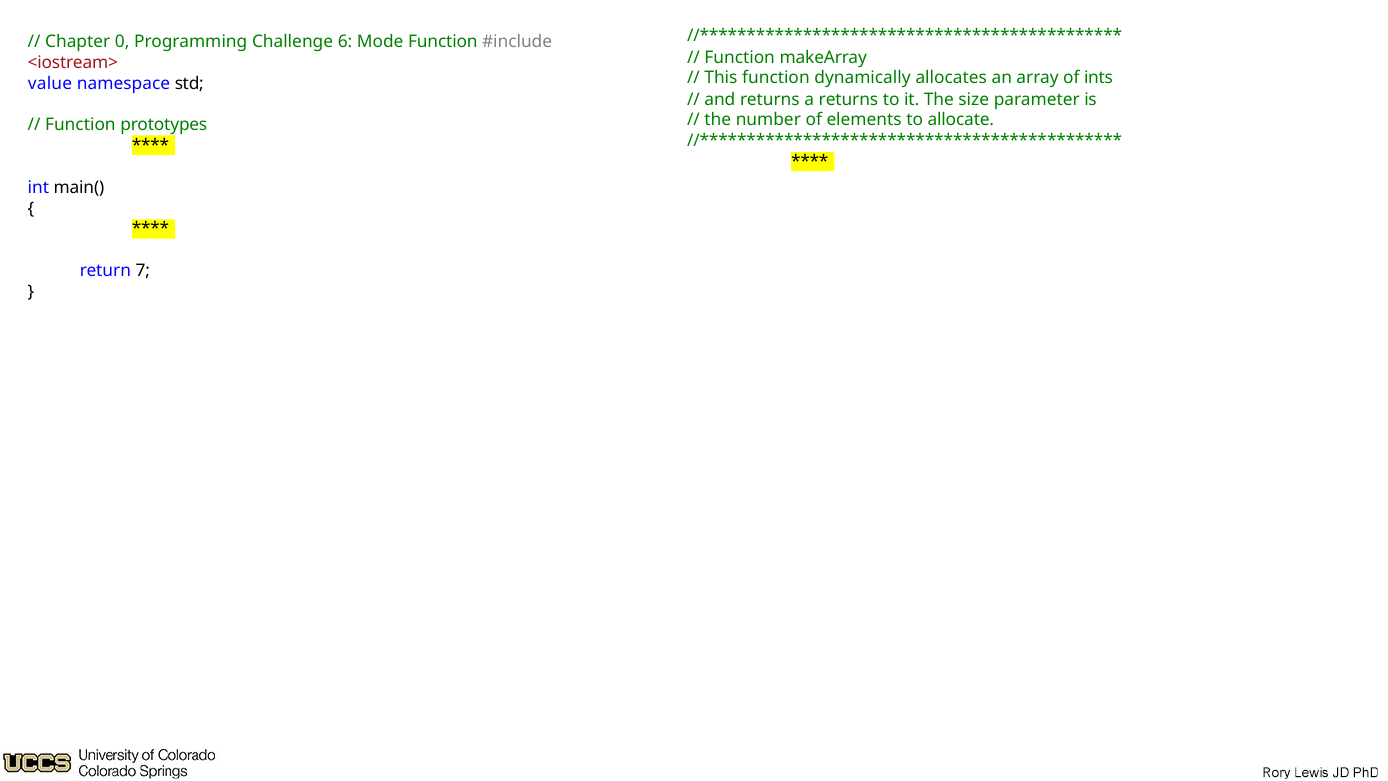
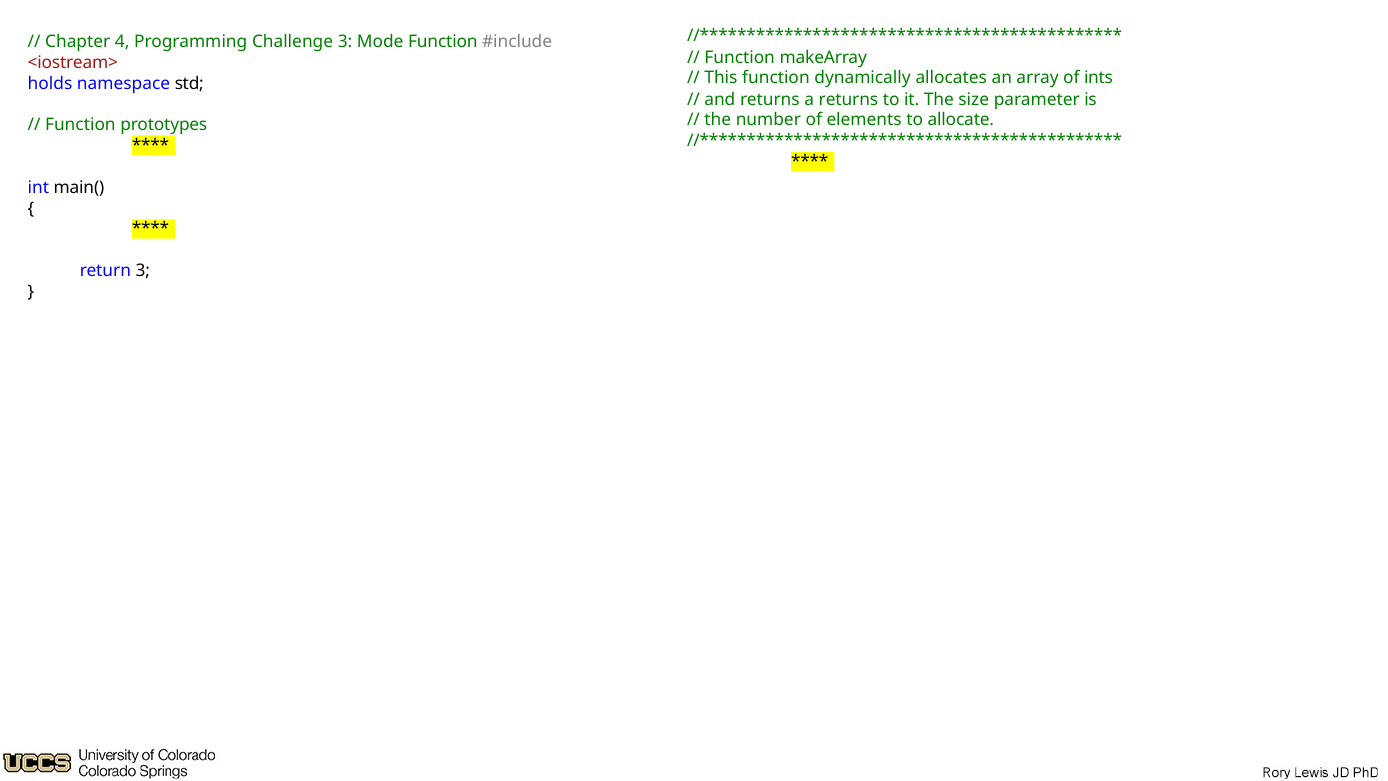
0: 0 -> 4
Challenge 6: 6 -> 3
value: value -> holds
return 7: 7 -> 3
